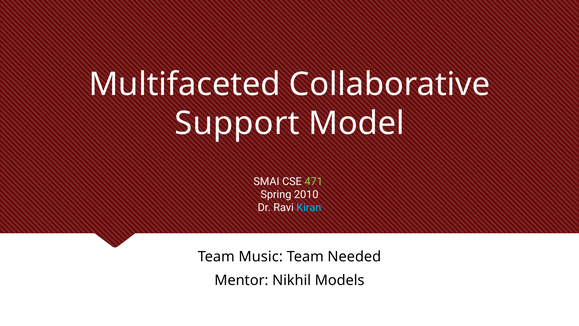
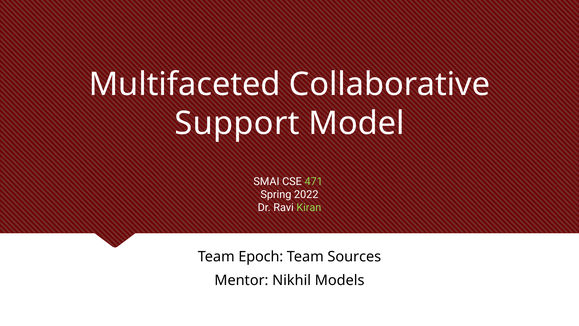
2010: 2010 -> 2022
Kiran colour: light blue -> light green
Music: Music -> Epoch
Needed: Needed -> Sources
